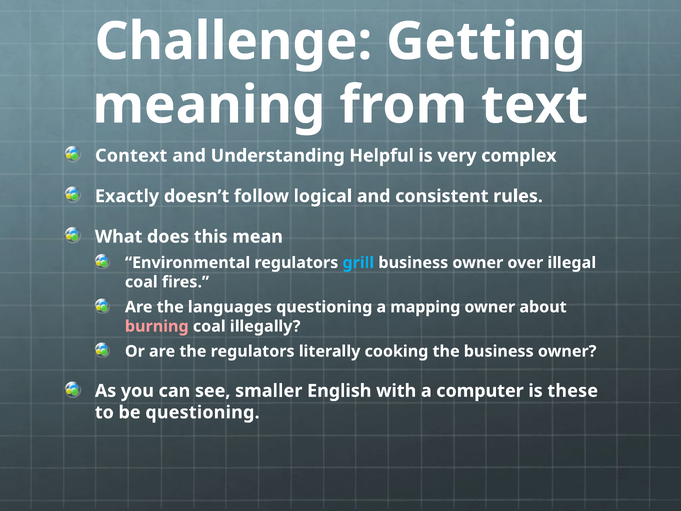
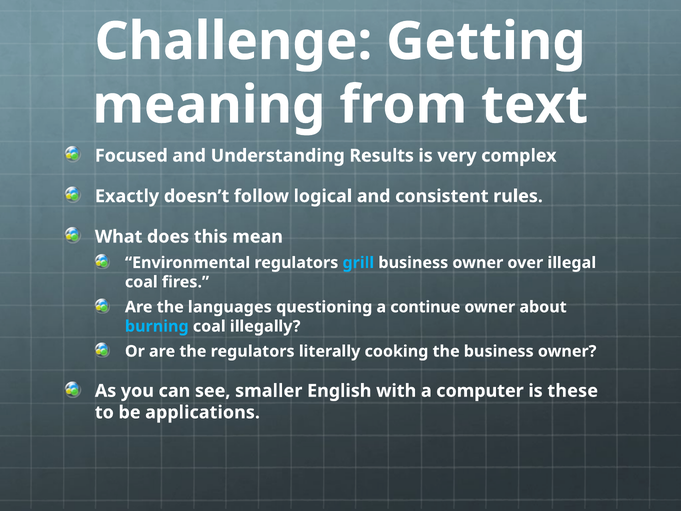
Context: Context -> Focused
Helpful: Helpful -> Results
mapping: mapping -> continue
burning colour: pink -> light blue
be questioning: questioning -> applications
